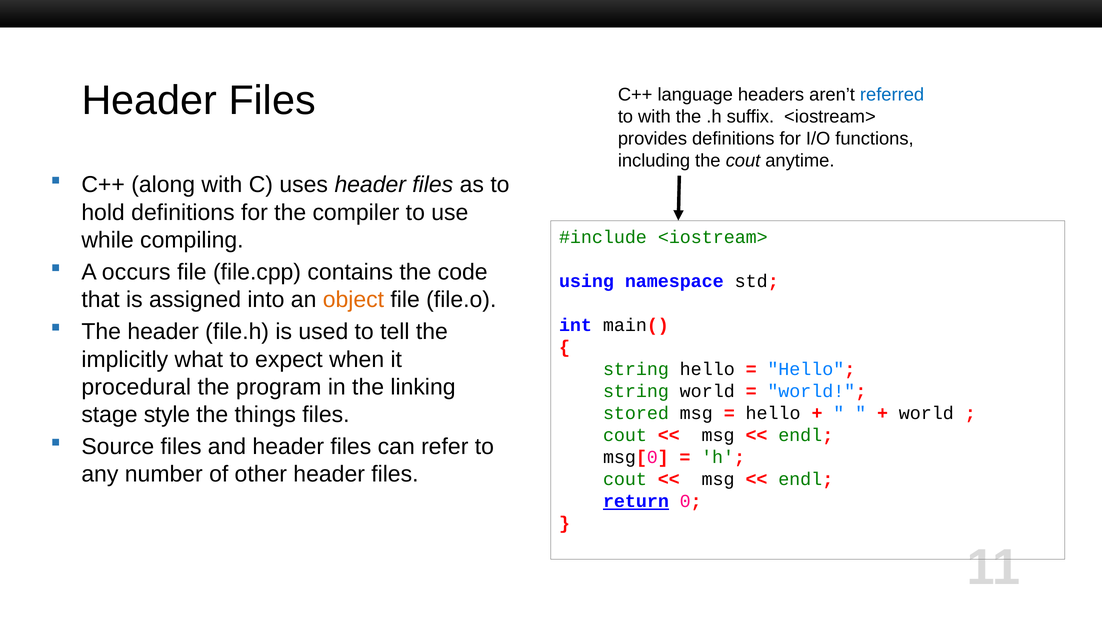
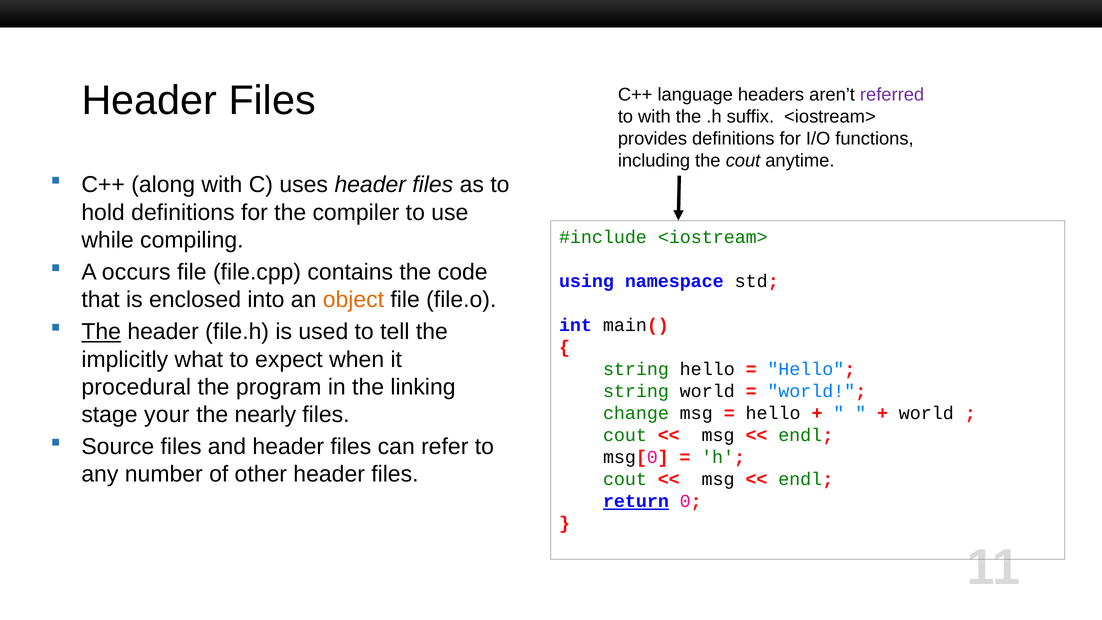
referred colour: blue -> purple
assigned: assigned -> enclosed
The at (101, 332) underline: none -> present
style: style -> your
things: things -> nearly
stored: stored -> change
